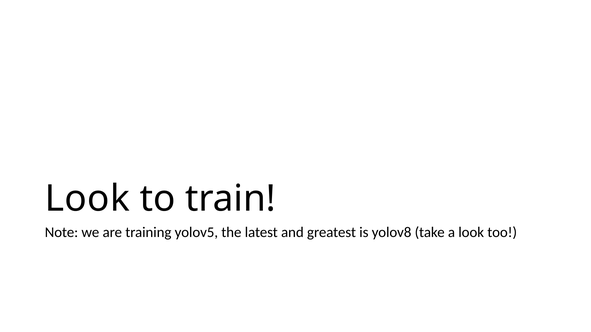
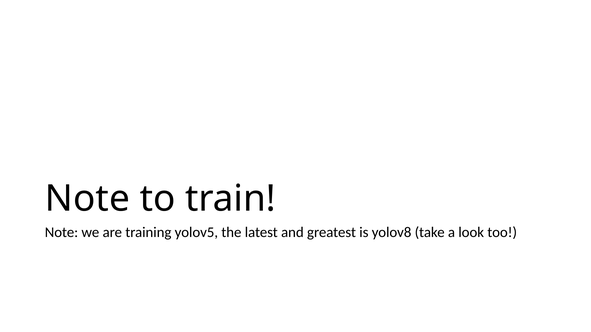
Look at (87, 199): Look -> Note
